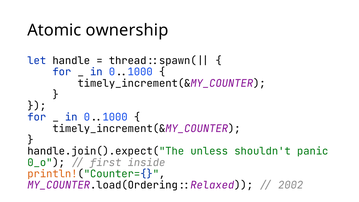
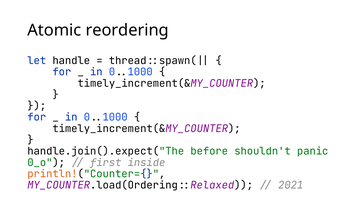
ownership: ownership -> reordering
unless: unless -> before
2002: 2002 -> 2021
